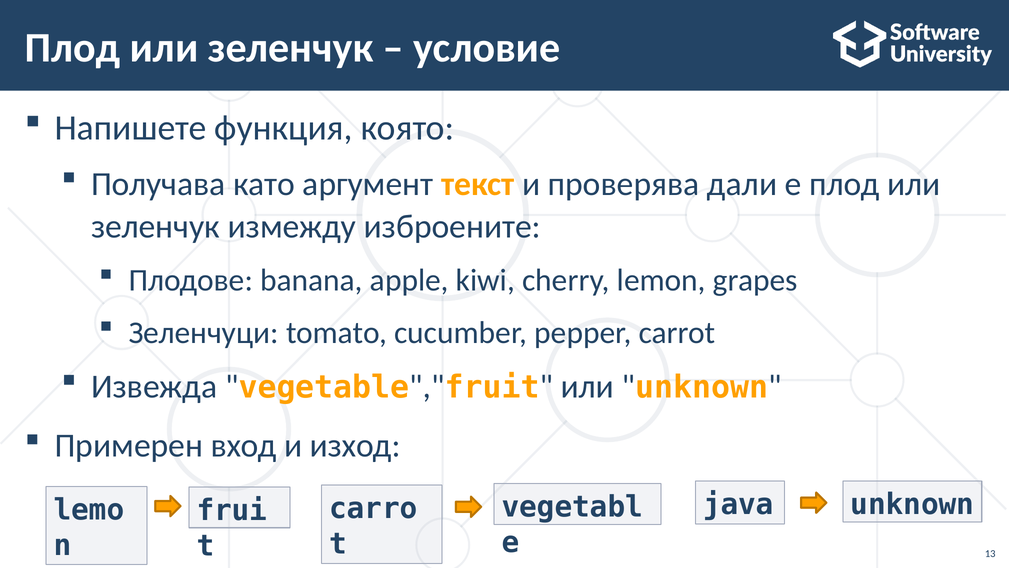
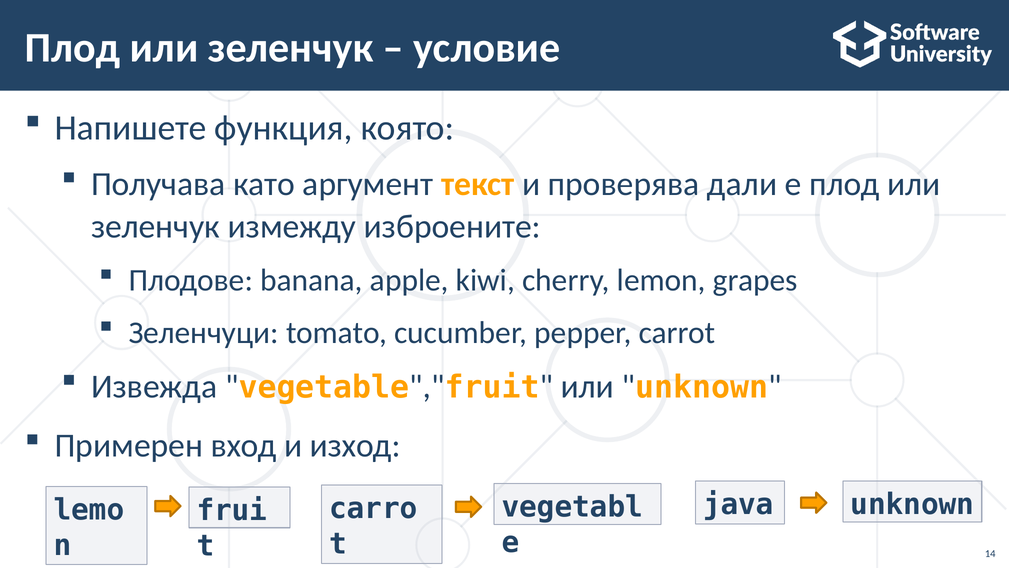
13: 13 -> 14
